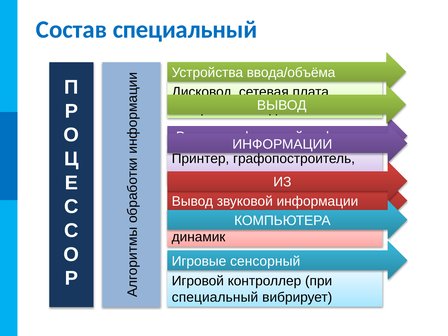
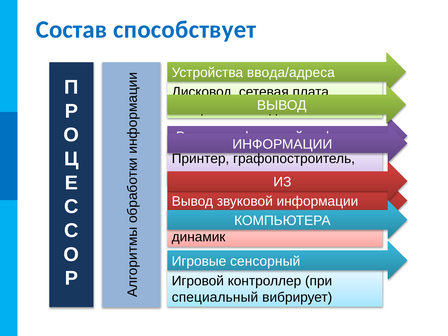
Состав специальный: специальный -> способствует
ввода/объёма: ввода/объёма -> ввода/адреса
